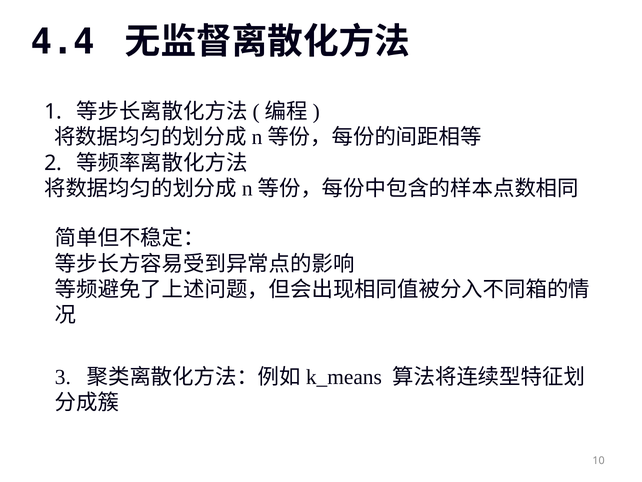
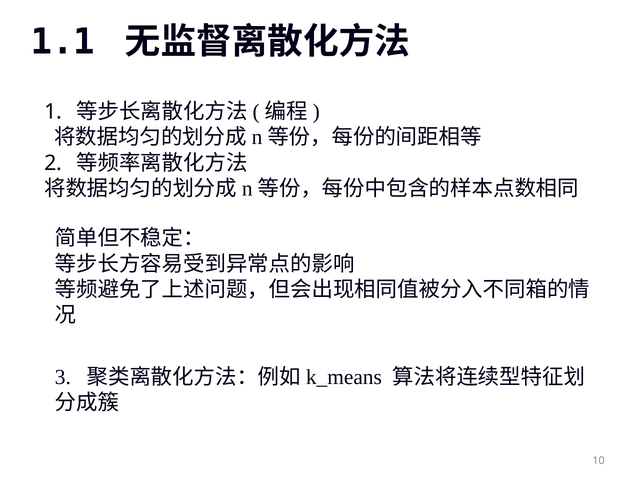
4.4: 4.4 -> 1.1
